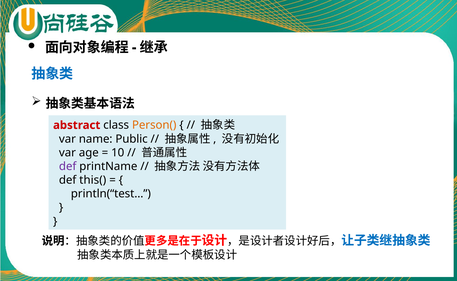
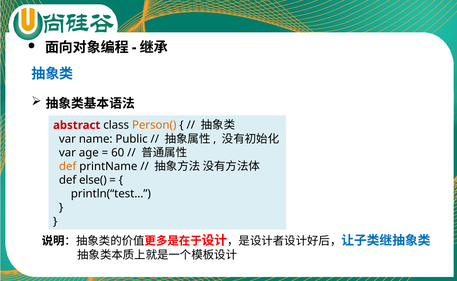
10: 10 -> 60
def at (68, 166) colour: purple -> orange
this(: this( -> else(
